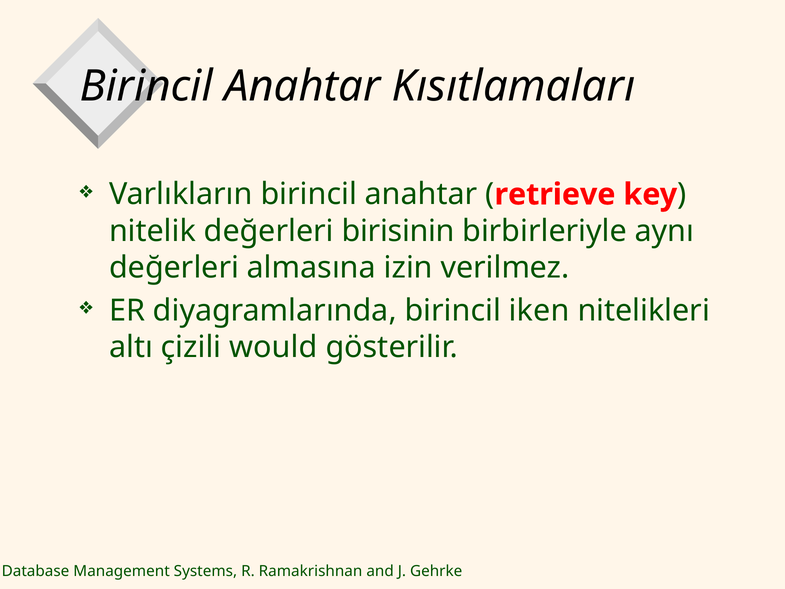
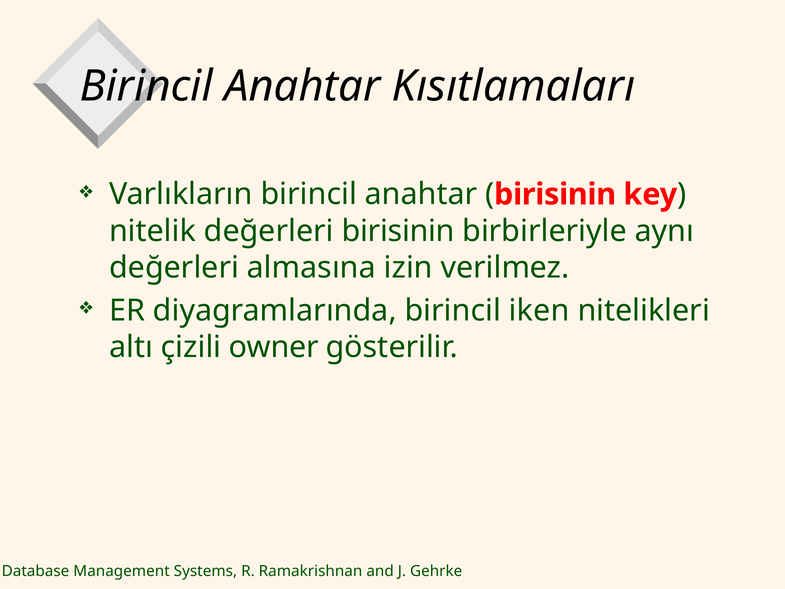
retrieve at (555, 194): retrieve -> birisinin
would: would -> owner
